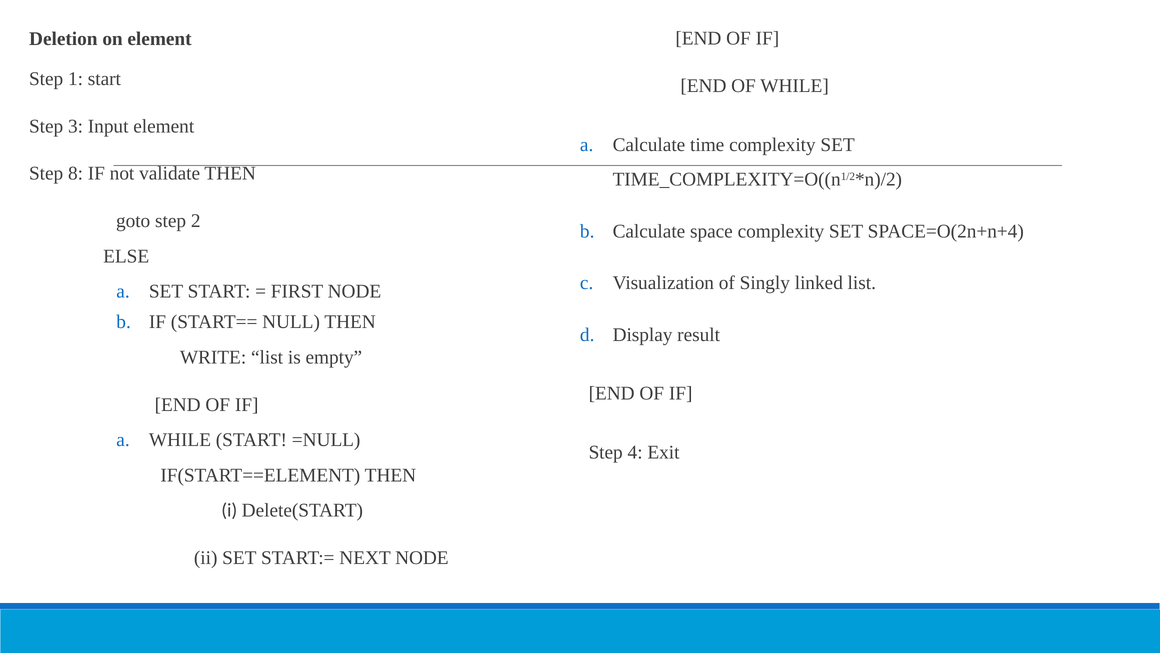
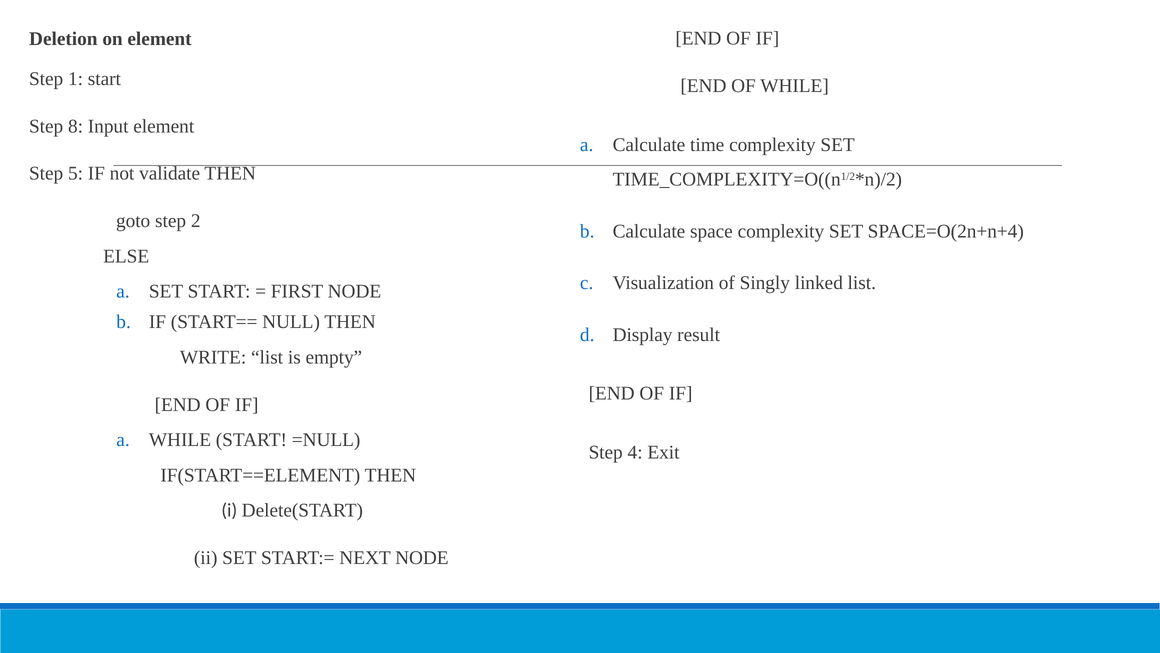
3: 3 -> 8
8: 8 -> 5
